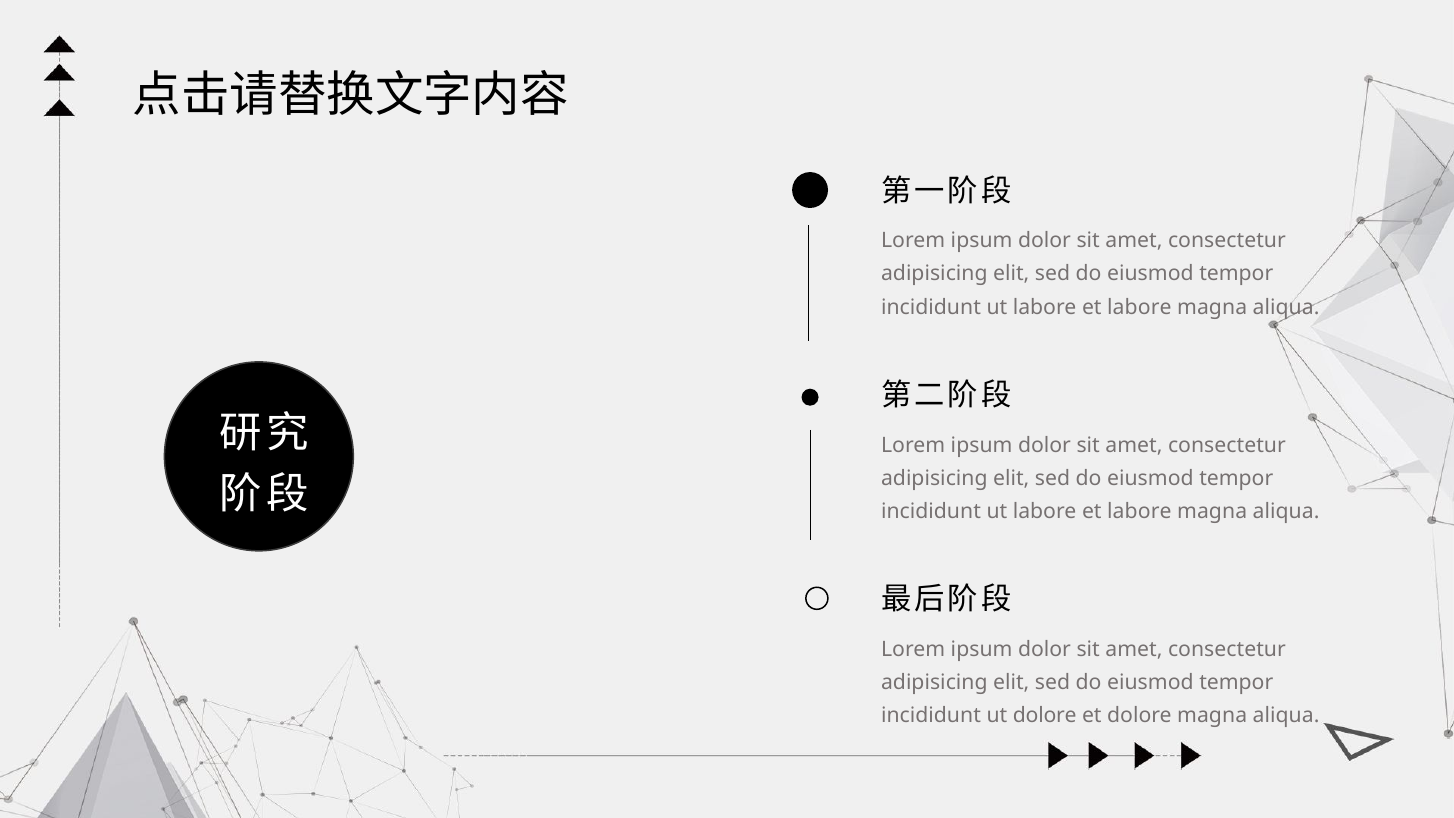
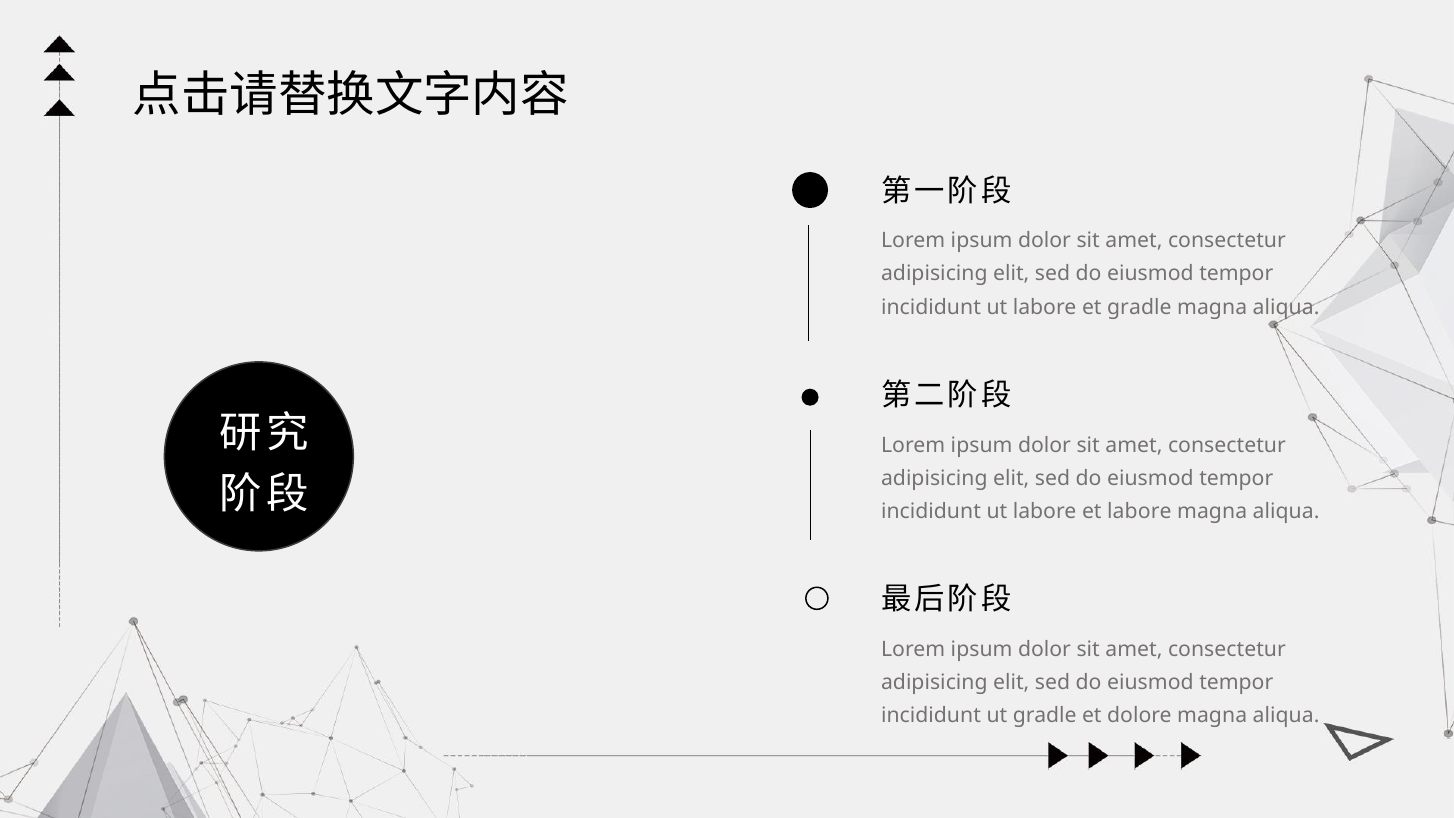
labore at (1139, 307): labore -> gradle
ut dolore: dolore -> gradle
